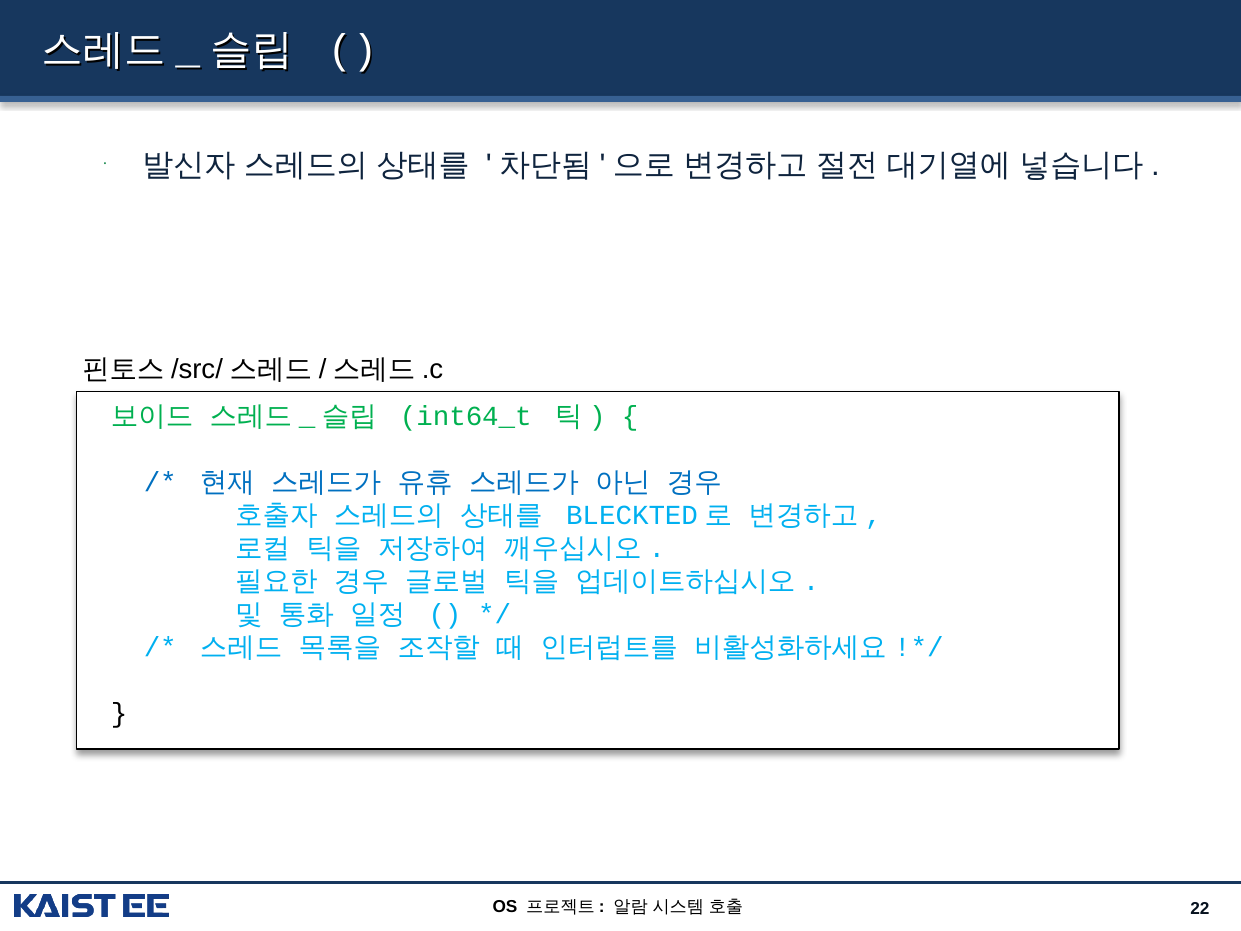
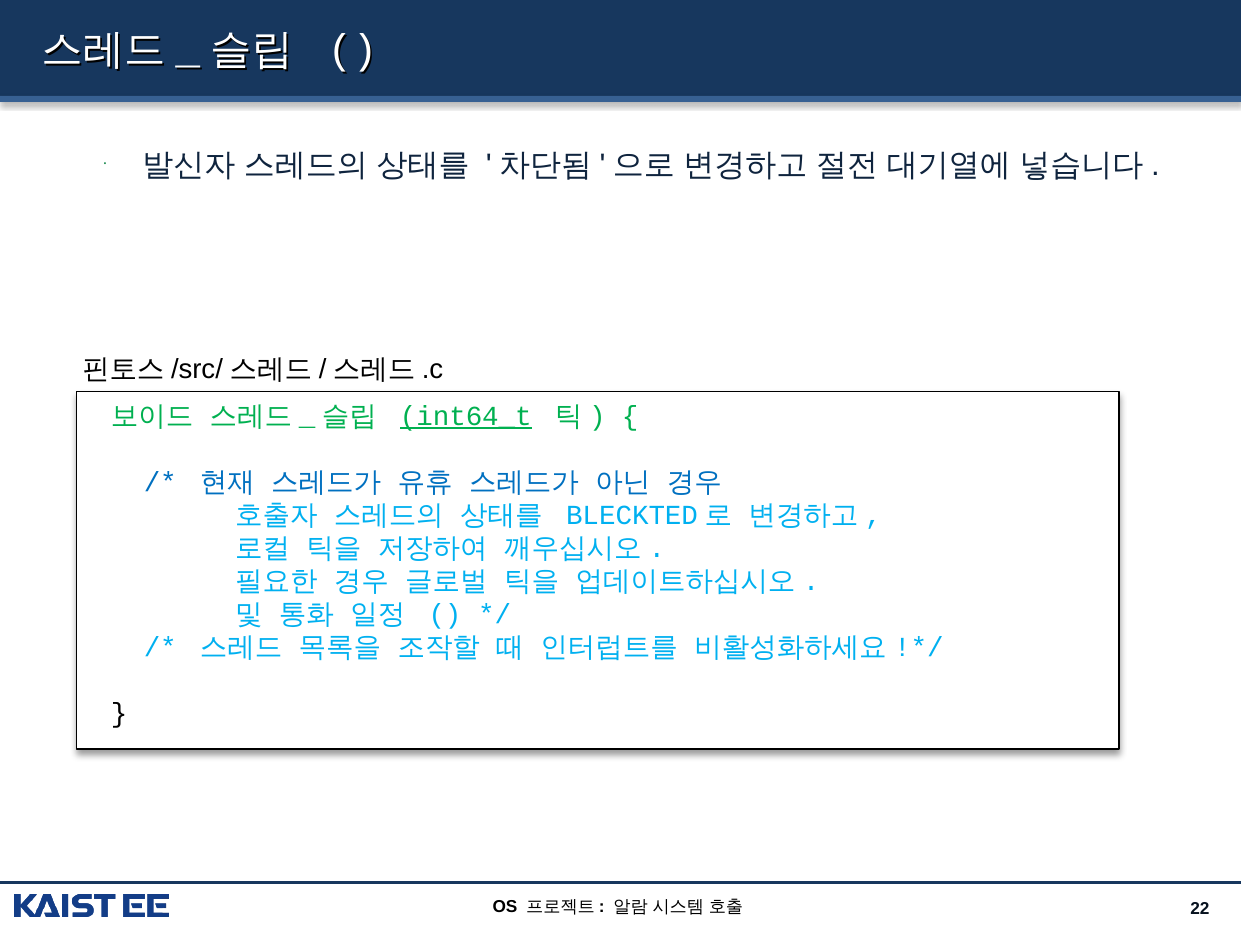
int64_t underline: none -> present
